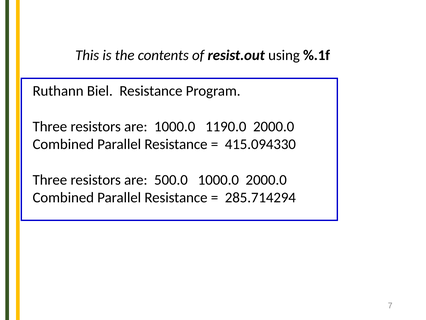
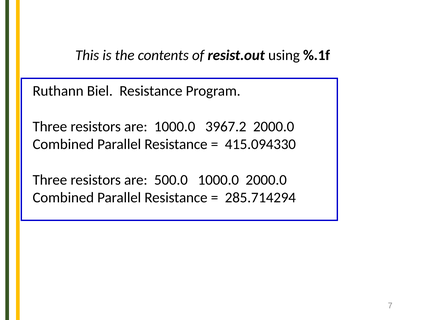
1190.0: 1190.0 -> 3967.2
